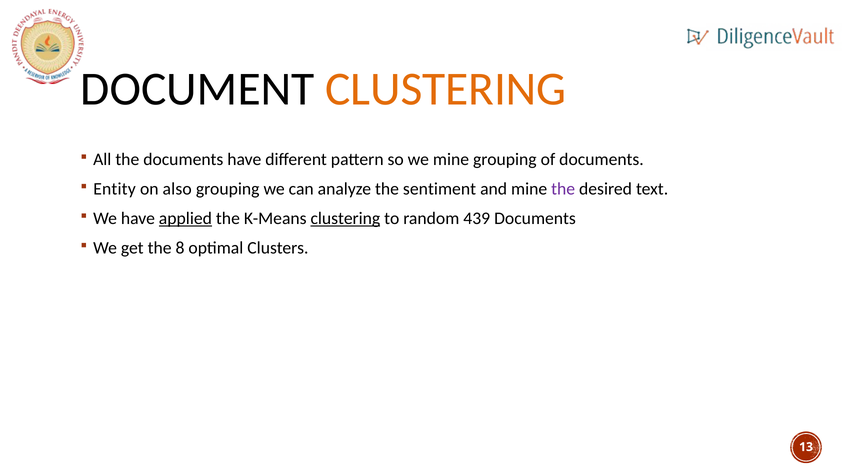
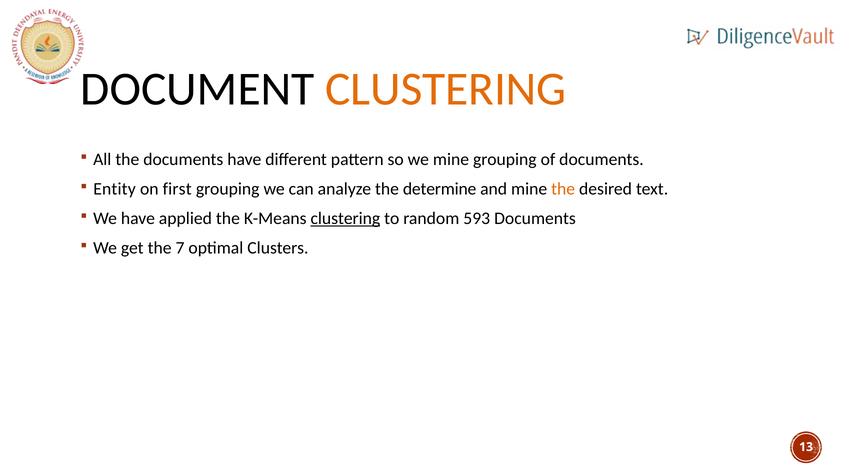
also: also -> first
sentiment: sentiment -> determine
the at (563, 189) colour: purple -> orange
applied underline: present -> none
439: 439 -> 593
8: 8 -> 7
